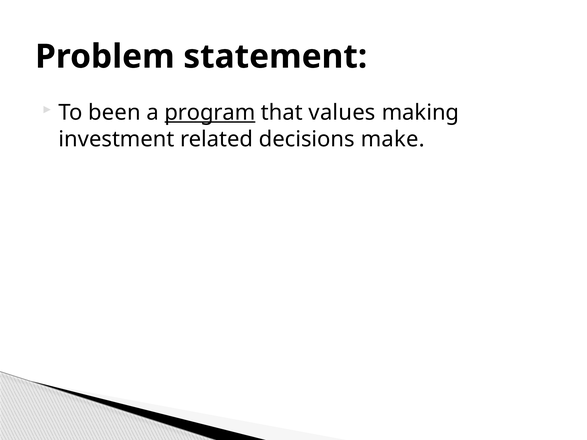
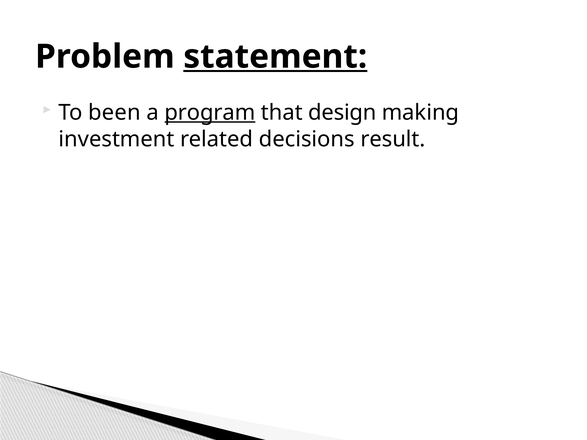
statement underline: none -> present
values: values -> design
make: make -> result
